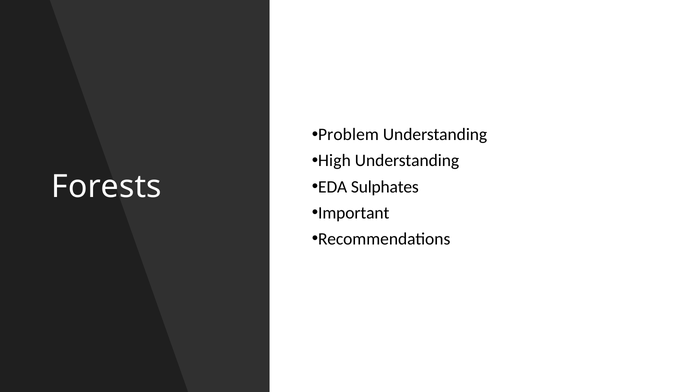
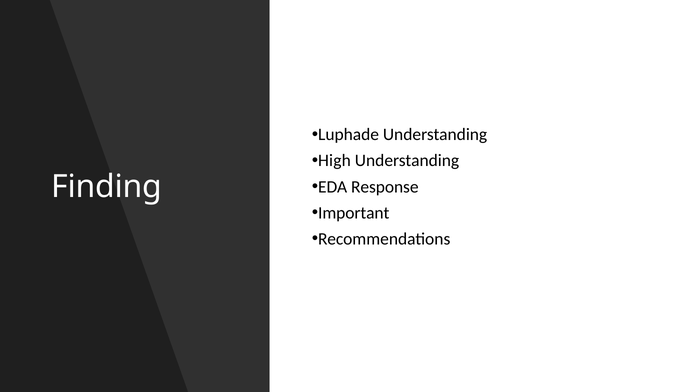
Problem: Problem -> Luphade
Forests: Forests -> Finding
Sulphates: Sulphates -> Response
